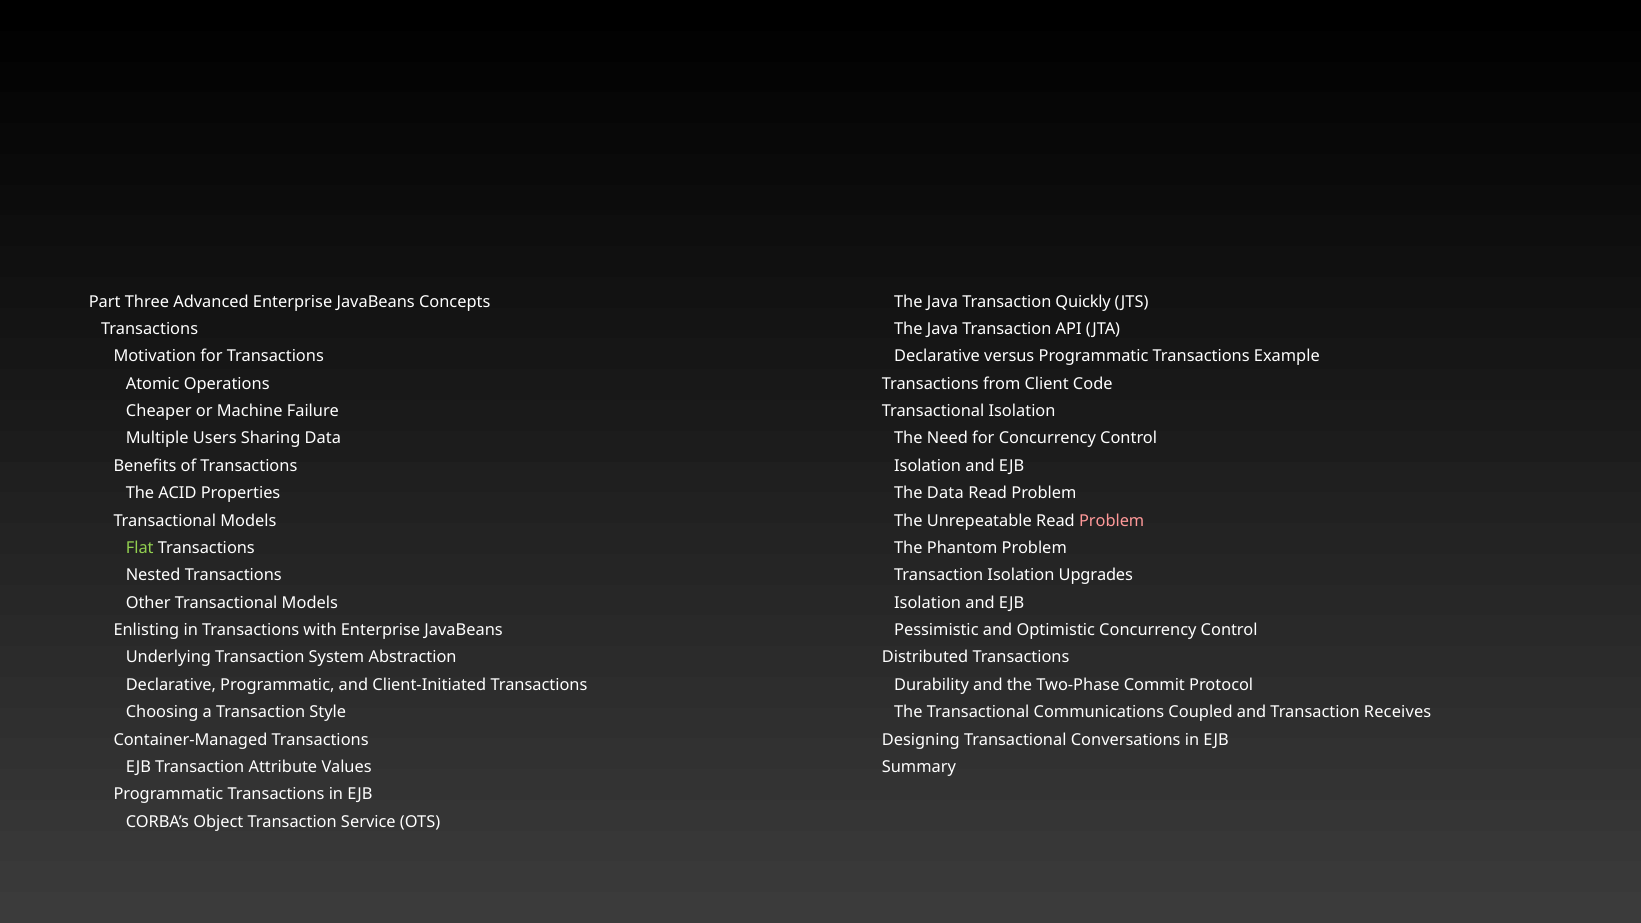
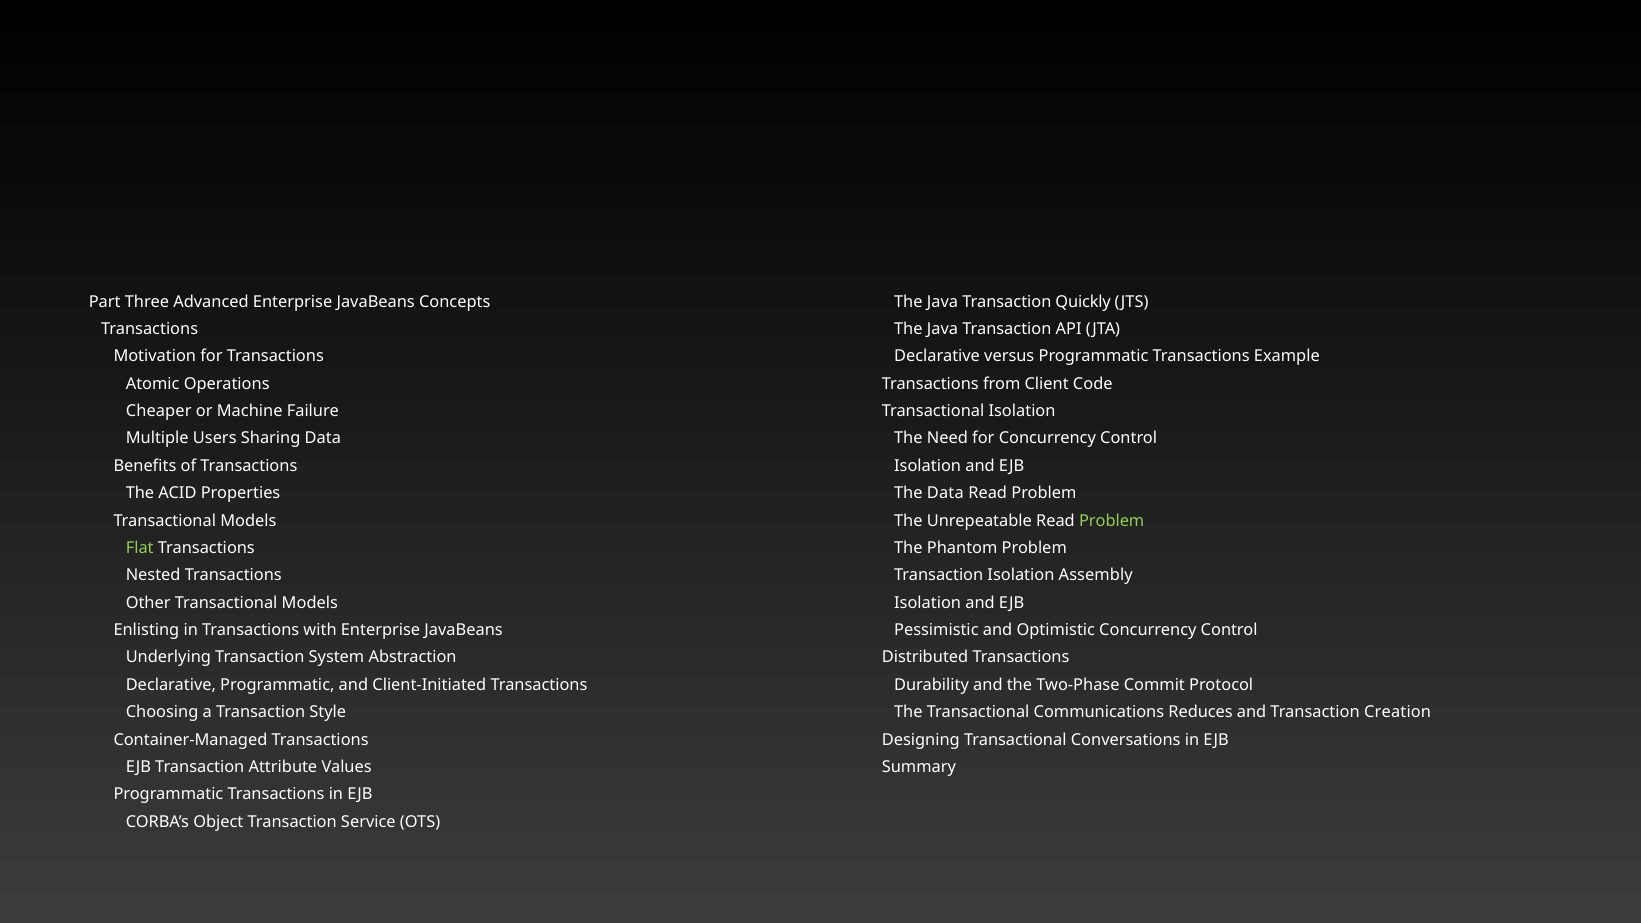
Problem at (1112, 521) colour: pink -> light green
Upgrades: Upgrades -> Assembly
Coupled: Coupled -> Reduces
Receives: Receives -> Creation
